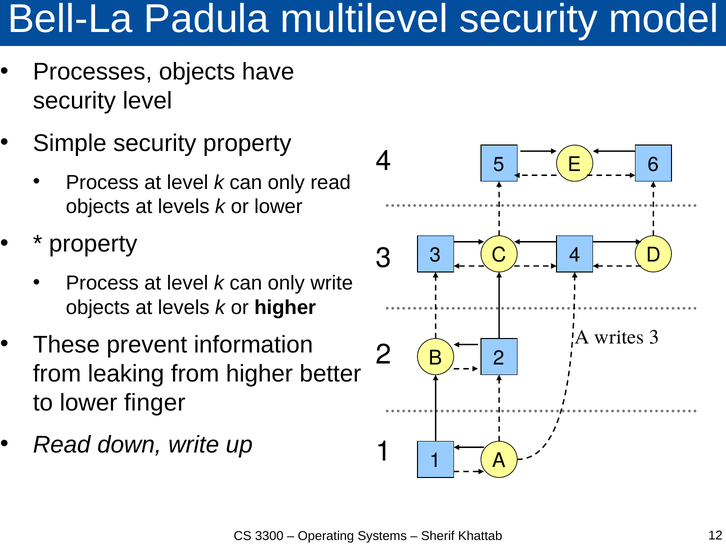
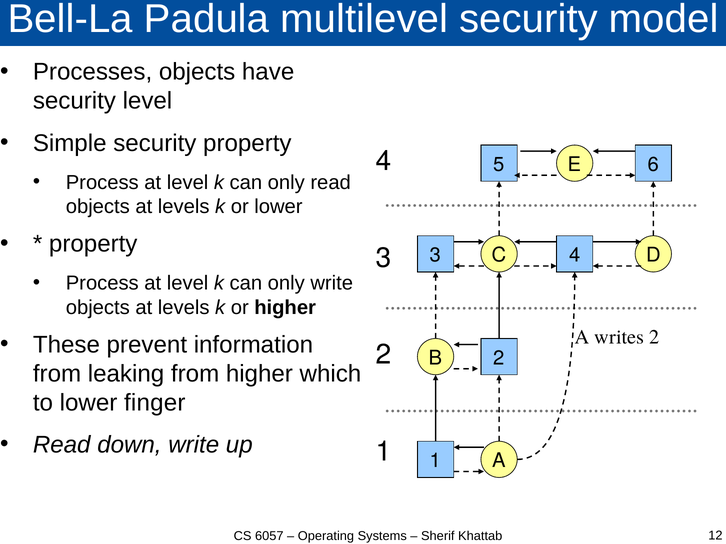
writes 3: 3 -> 2
better: better -> which
3300: 3300 -> 6057
